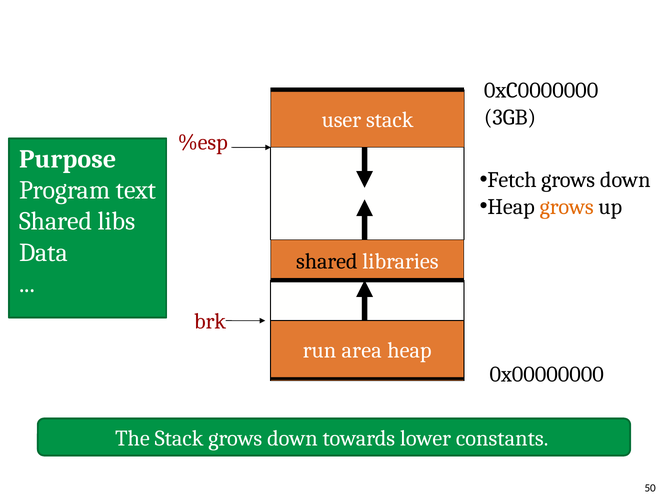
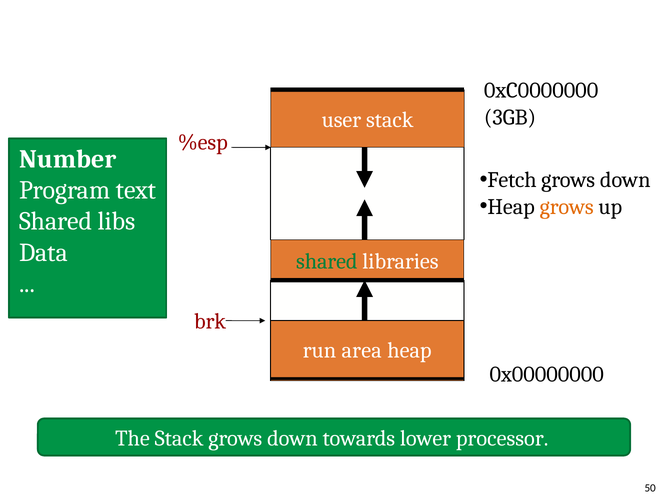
Purpose: Purpose -> Number
shared at (327, 262) colour: black -> green
constants: constants -> processor
